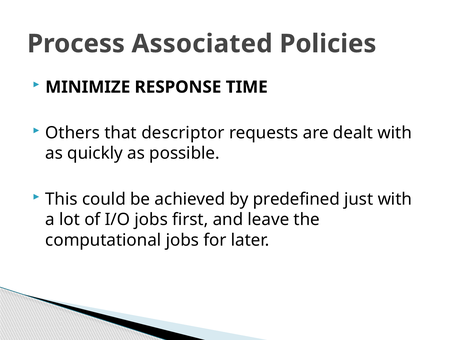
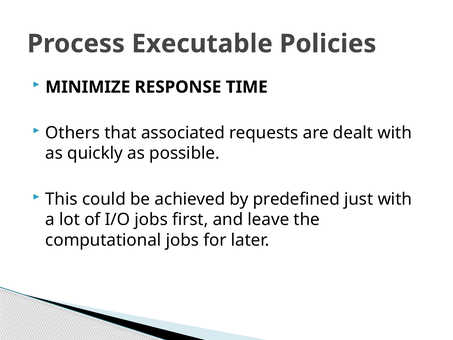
Associated: Associated -> Executable
descriptor: descriptor -> associated
